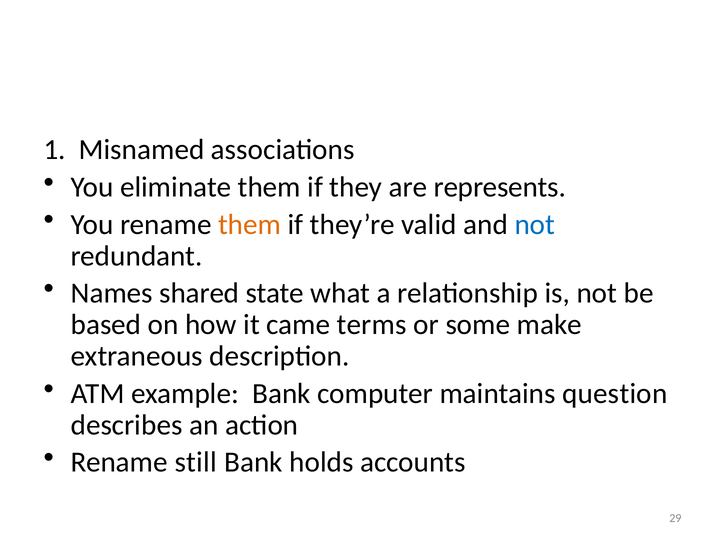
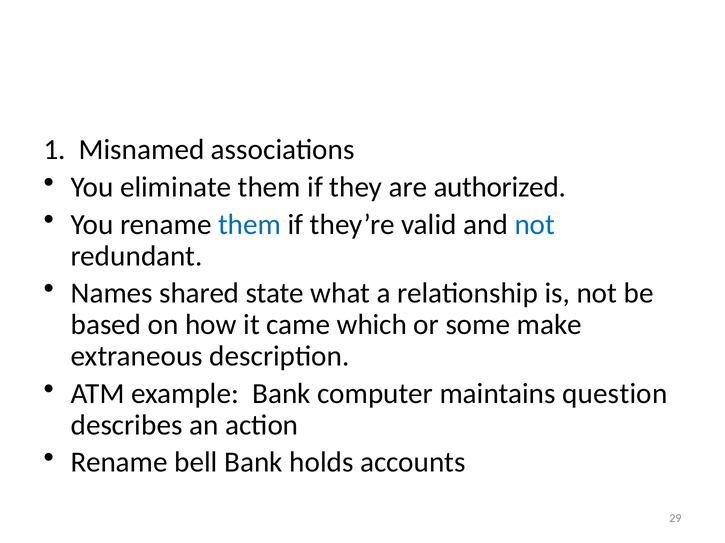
represents: represents -> authorized
them at (250, 225) colour: orange -> blue
terms: terms -> which
still: still -> bell
